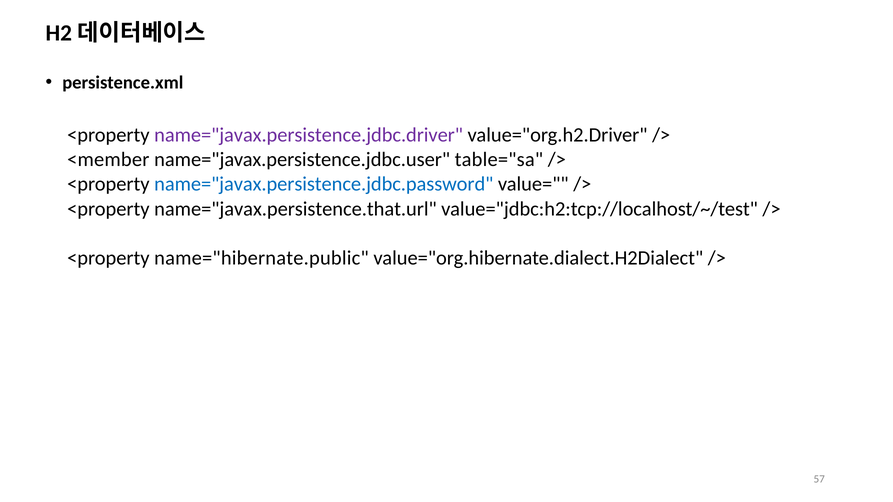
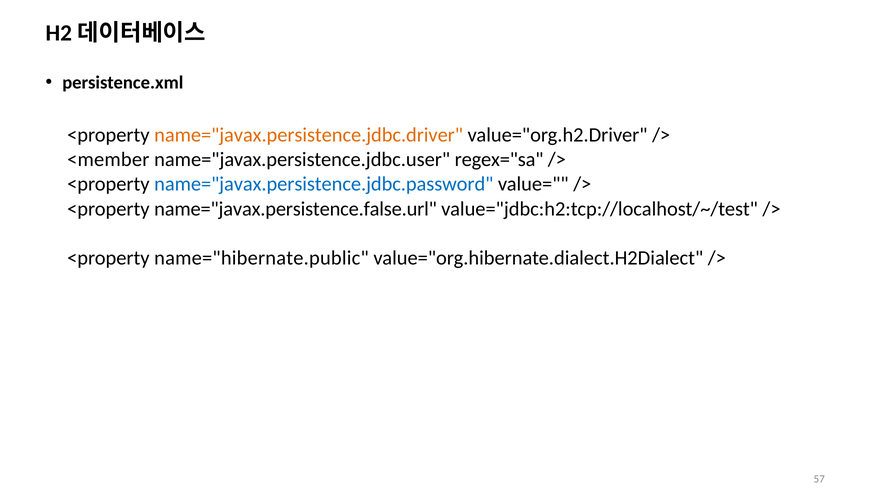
name="javax.persistence.jdbc.driver colour: purple -> orange
table="sa: table="sa -> regex="sa
name="javax.persistence.that.url: name="javax.persistence.that.url -> name="javax.persistence.false.url
